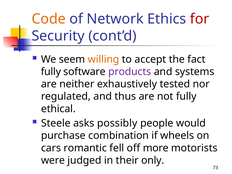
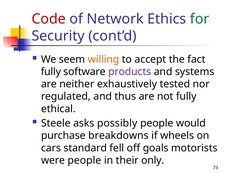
Code colour: orange -> red
for colour: red -> green
combination: combination -> breakdowns
romantic: romantic -> standard
more: more -> goals
were judged: judged -> people
